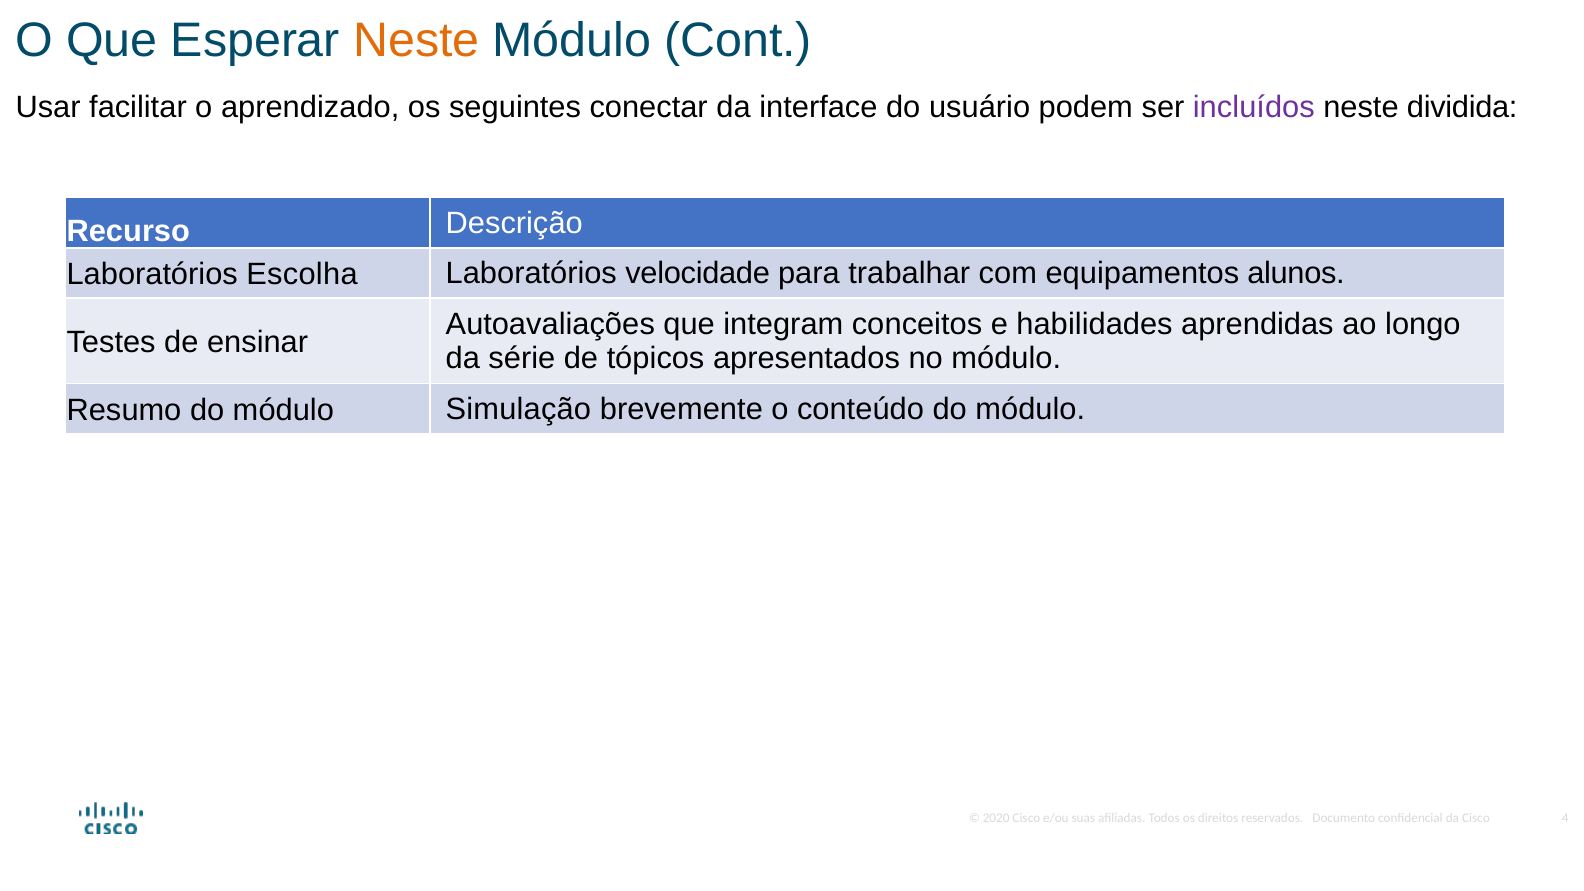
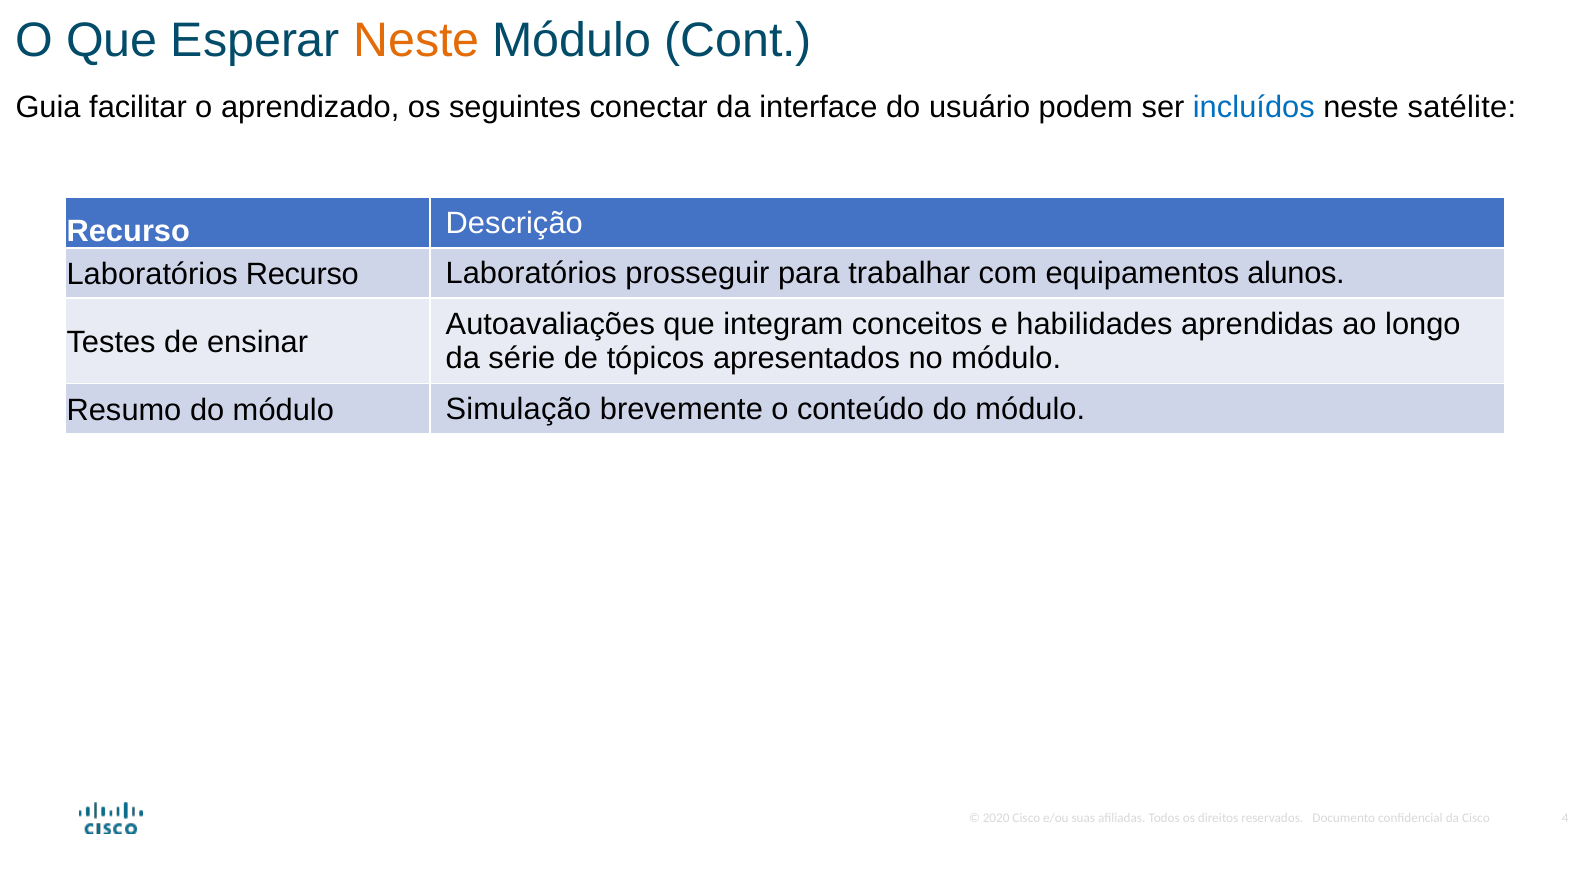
Usar: Usar -> Guia
incluídos colour: purple -> blue
dividida: dividida -> satélite
Laboratórios Escolha: Escolha -> Recurso
velocidade: velocidade -> prosseguir
